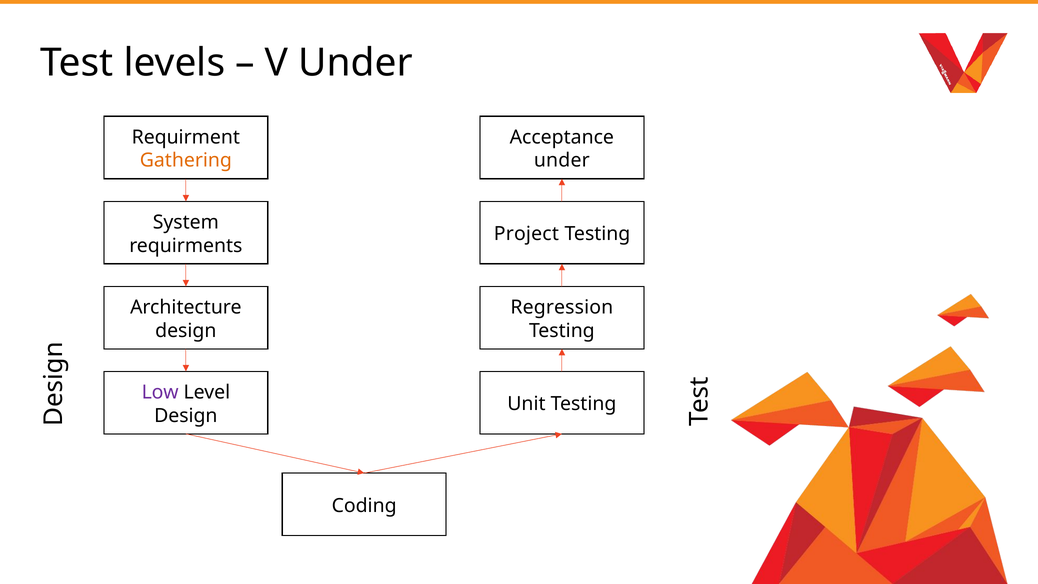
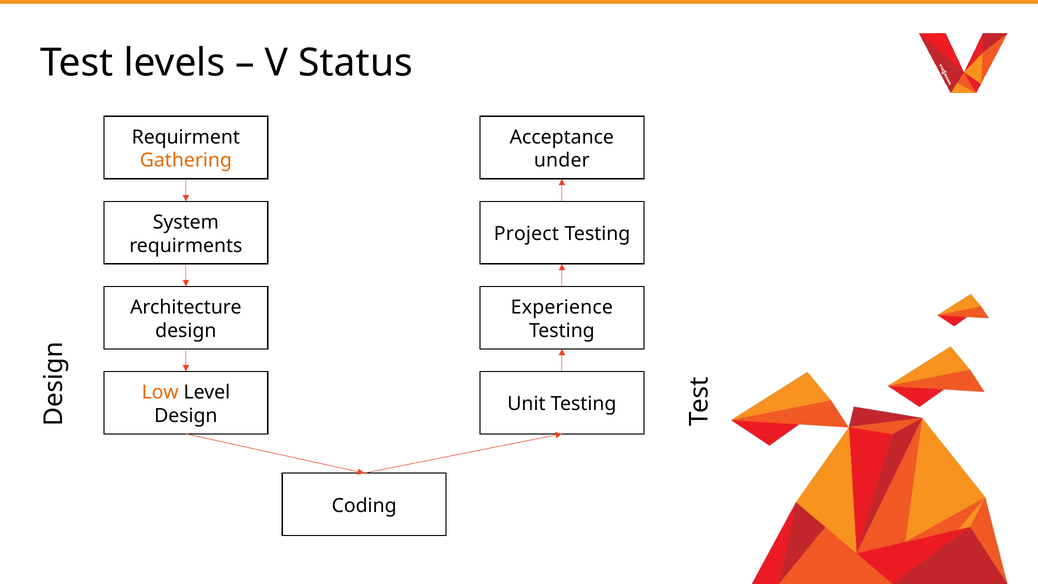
V Under: Under -> Status
Regression: Regression -> Experience
Low colour: purple -> orange
